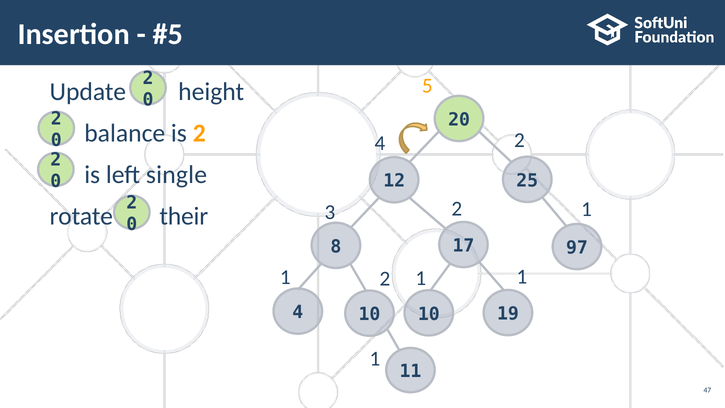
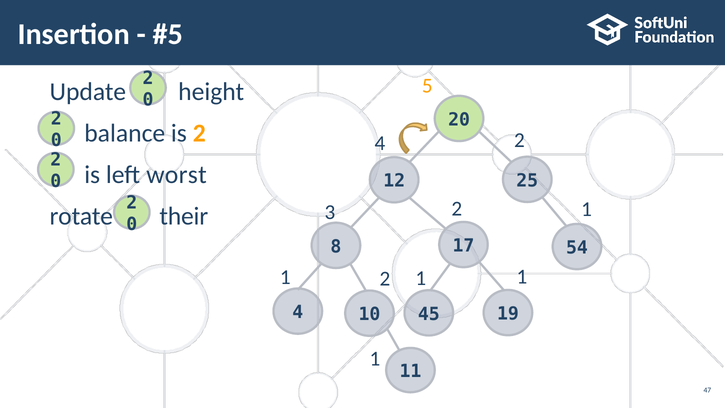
single: single -> worst
97: 97 -> 54
10 10: 10 -> 45
